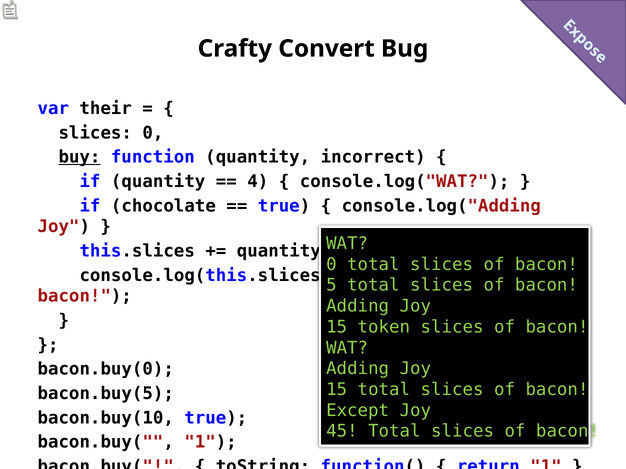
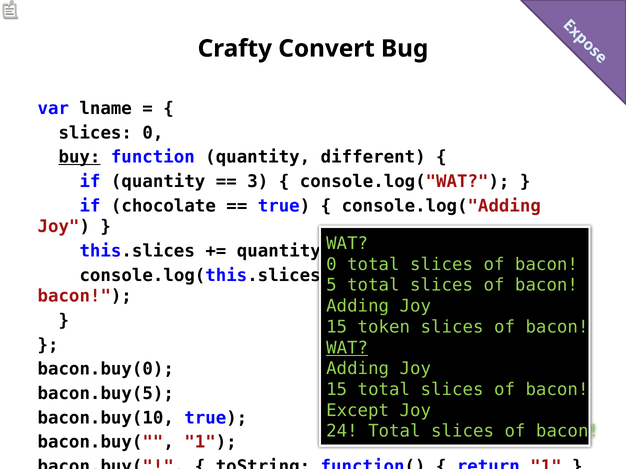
their: their -> lname
incorrect: incorrect -> different
4: 4 -> 3
WAT at (347, 348) underline: none -> present
45: 45 -> 24
